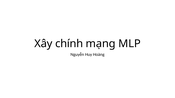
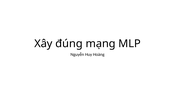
chính: chính -> đúng
